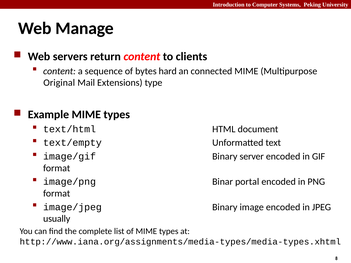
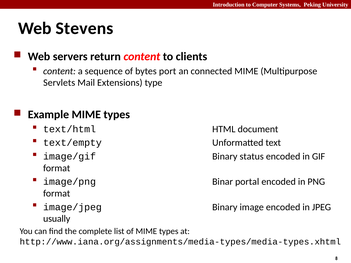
Manage: Manage -> Stevens
hard: hard -> port
Original: Original -> Servlets
server: server -> status
